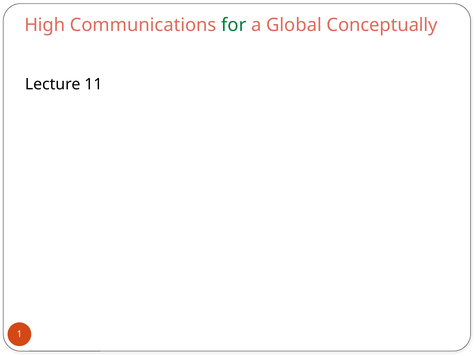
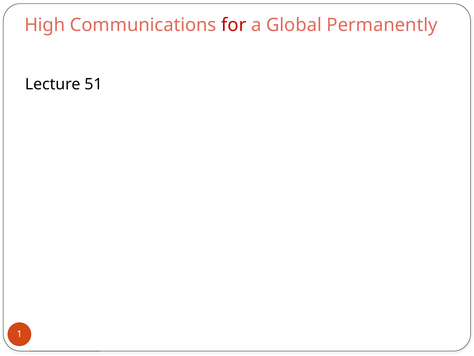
for colour: green -> red
Conceptually: Conceptually -> Permanently
11: 11 -> 51
